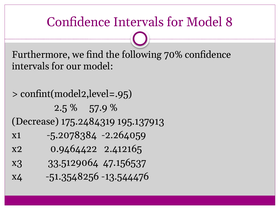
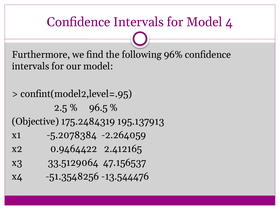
8: 8 -> 4
70%: 70% -> 96%
57.9: 57.9 -> 96.5
Decrease: Decrease -> Objective
